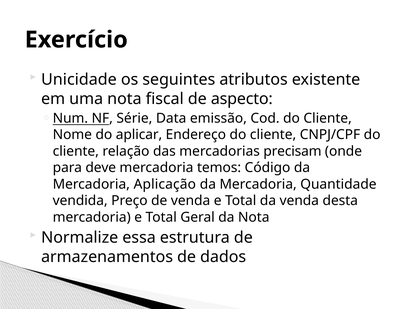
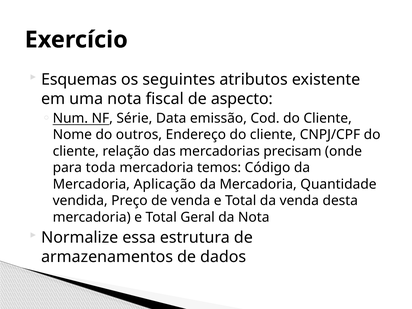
Unicidade: Unicidade -> Esquemas
aplicar: aplicar -> outros
deve: deve -> toda
